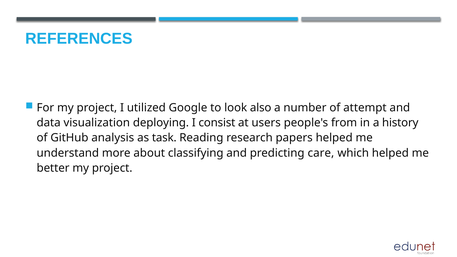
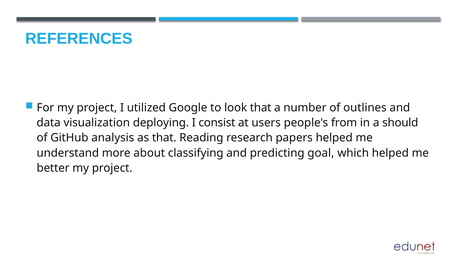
look also: also -> that
attempt: attempt -> outlines
history: history -> should
as task: task -> that
care: care -> goal
